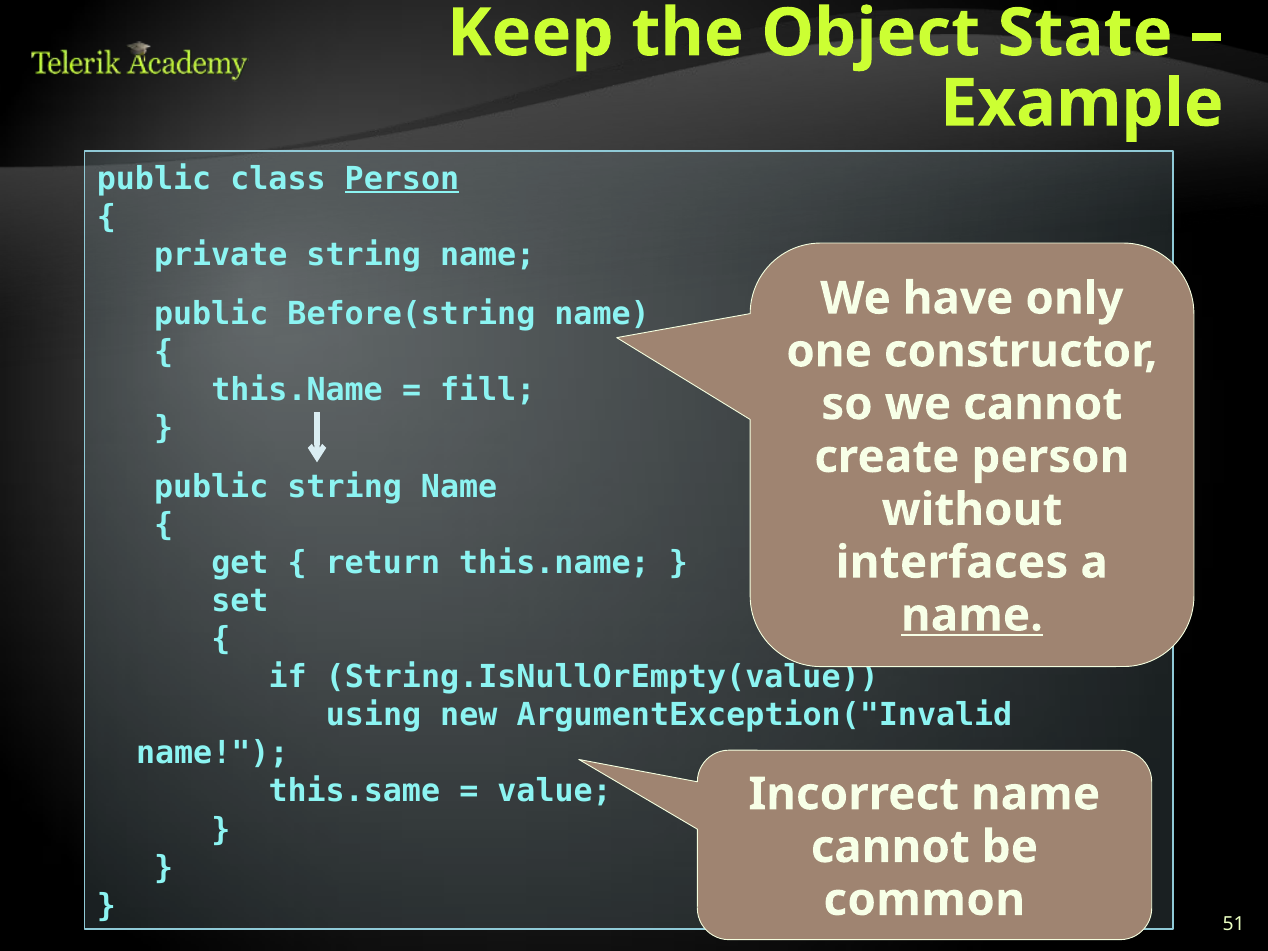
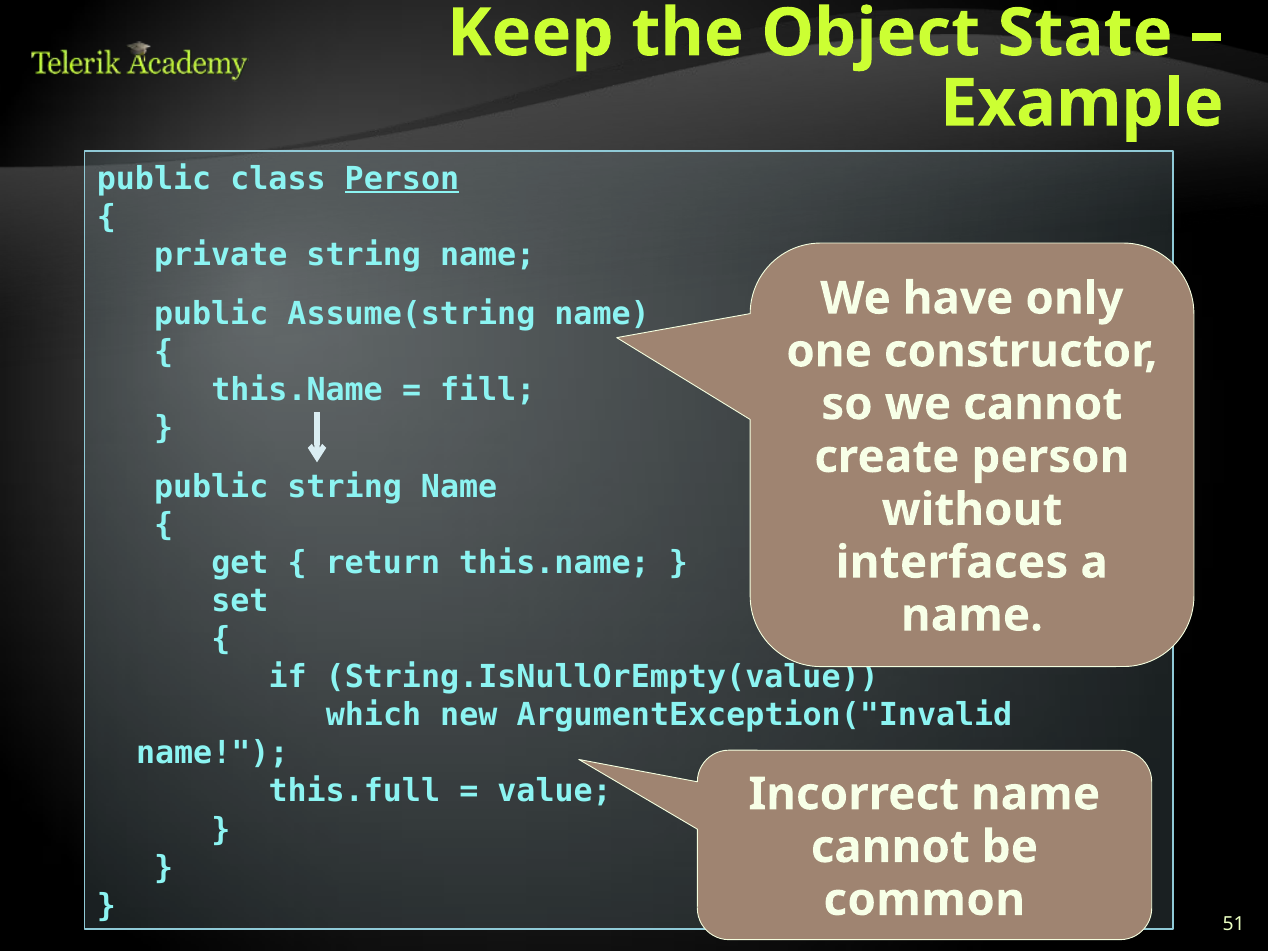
Before(string: Before(string -> Assume(string
name at (972, 615) underline: present -> none
using: using -> which
this.same: this.same -> this.full
